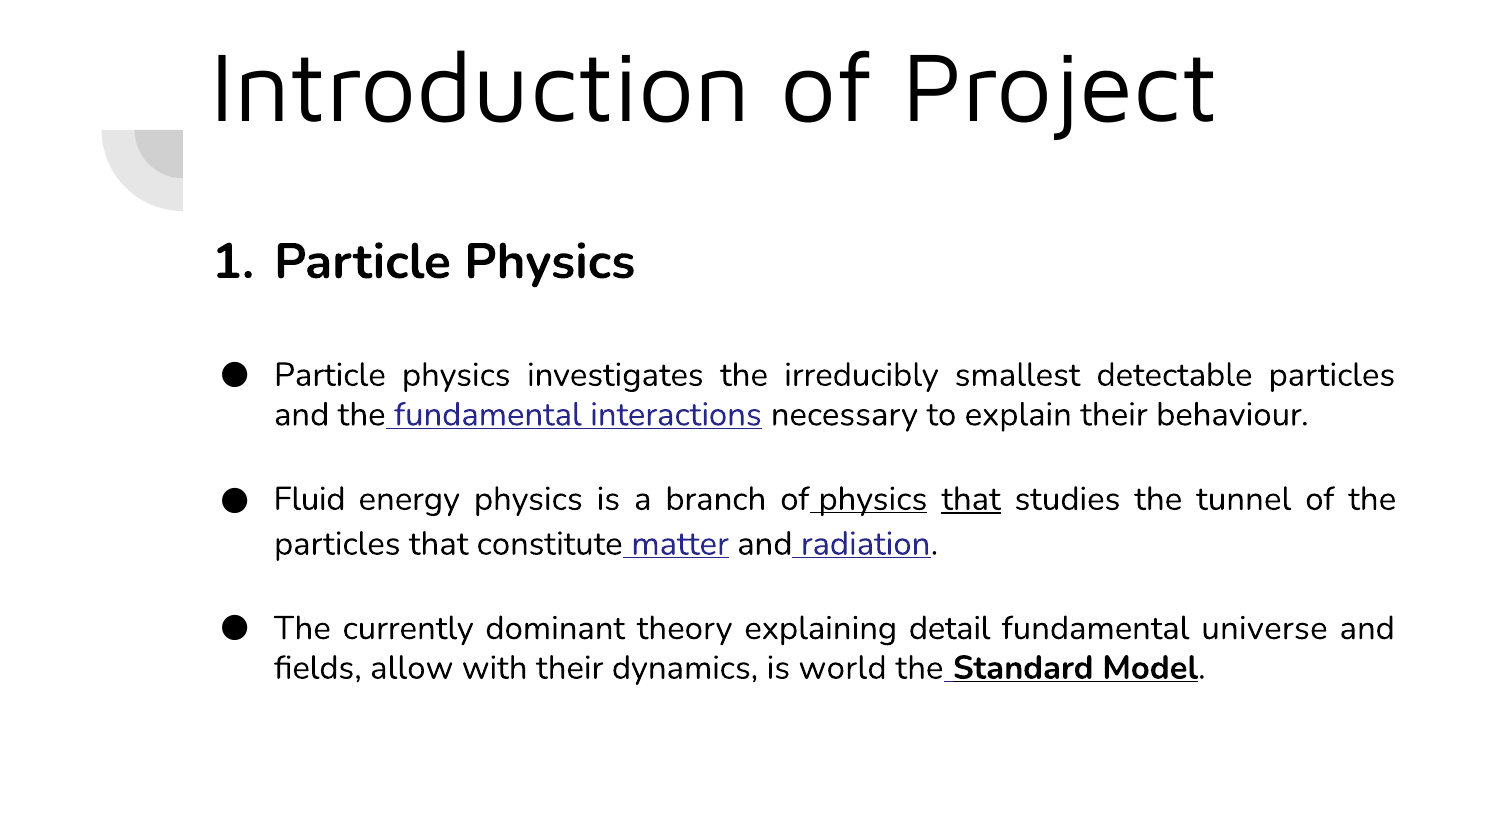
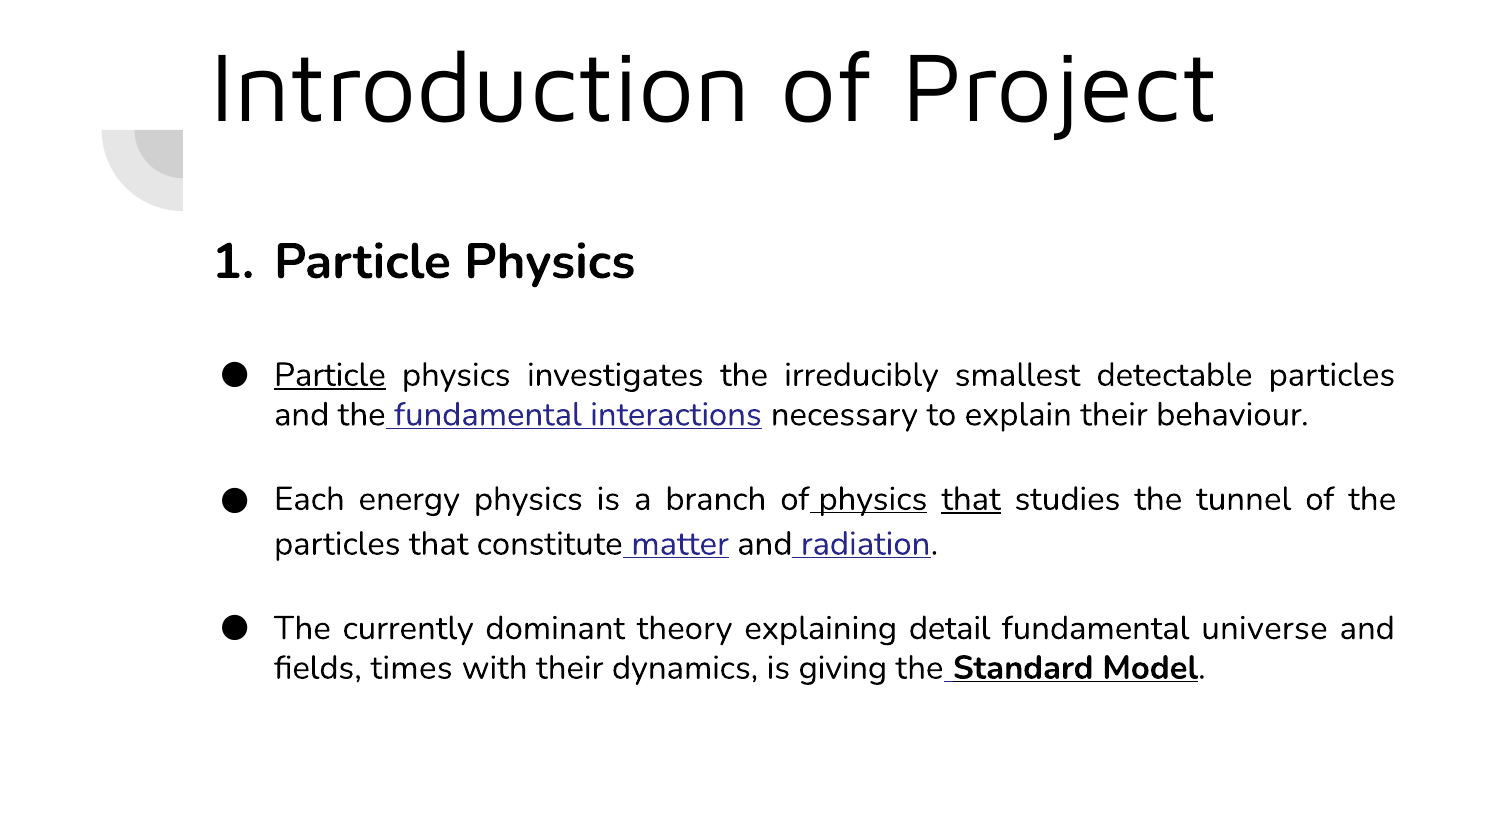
Particle at (330, 375) underline: none -> present
Fluid: Fluid -> Each
allow: allow -> times
world: world -> giving
